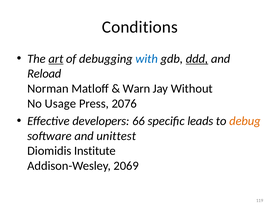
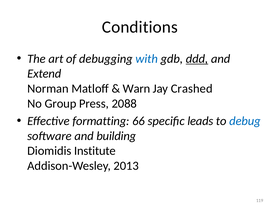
art underline: present -> none
Reload: Reload -> Extend
Without: Without -> Crashed
Usage: Usage -> Group
2076: 2076 -> 2088
developers: developers -> formatting
debug colour: orange -> blue
unittest: unittest -> building
2069: 2069 -> 2013
